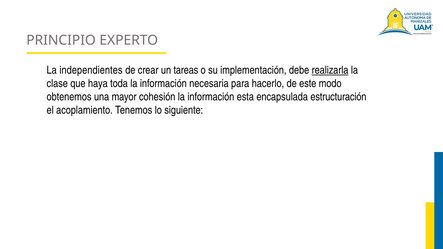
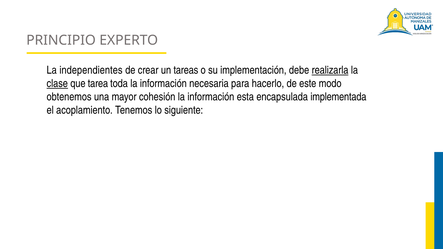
clase underline: none -> present
haya: haya -> tarea
estructuración: estructuración -> implementada
